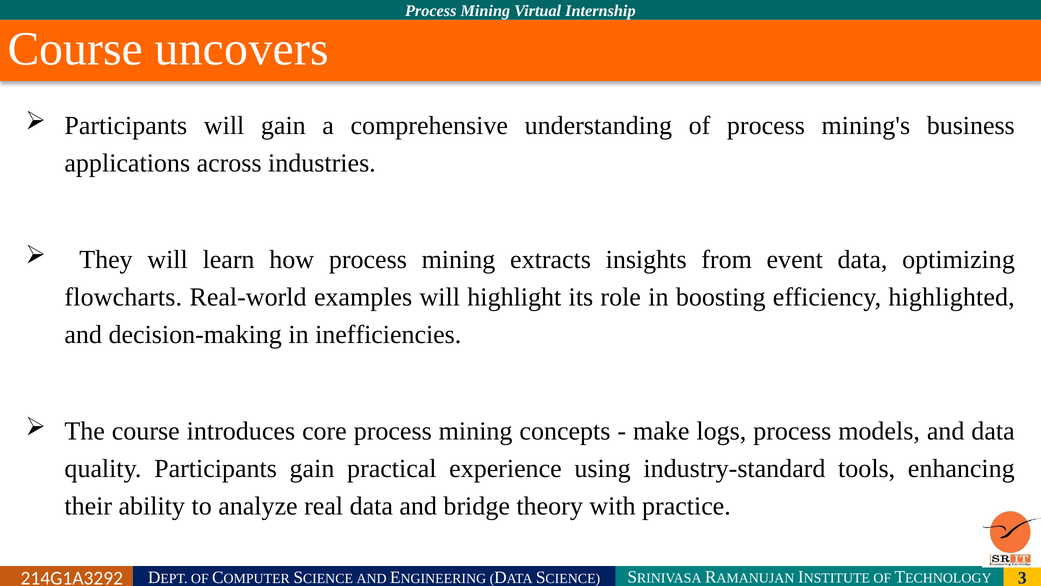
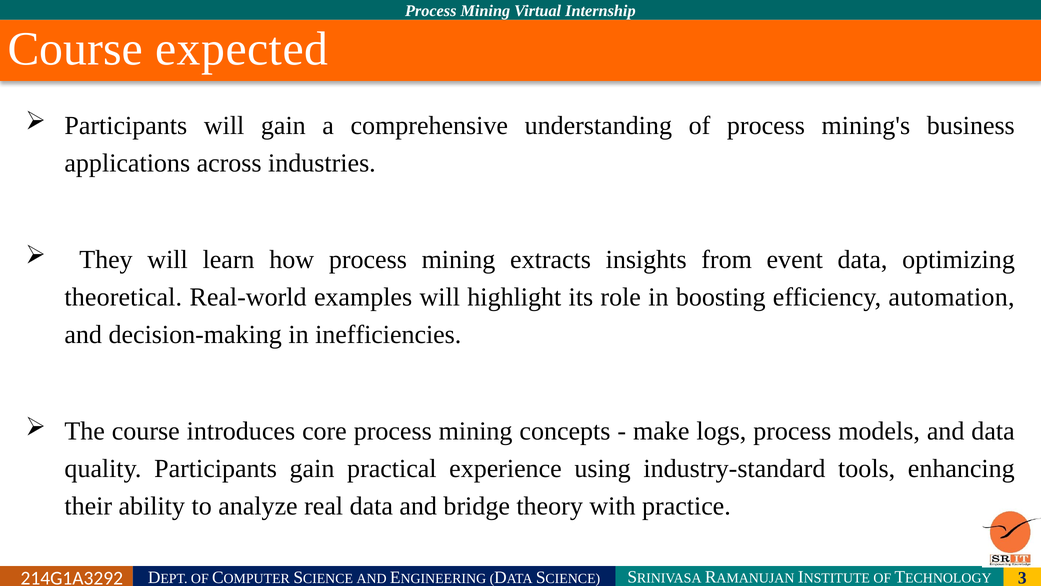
uncovers: uncovers -> expected
flowcharts: flowcharts -> theoretical
highlighted: highlighted -> automation
